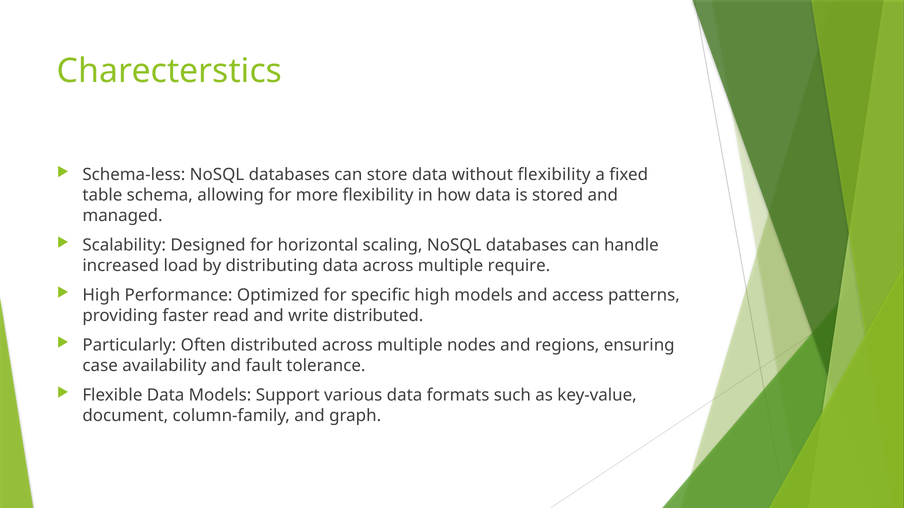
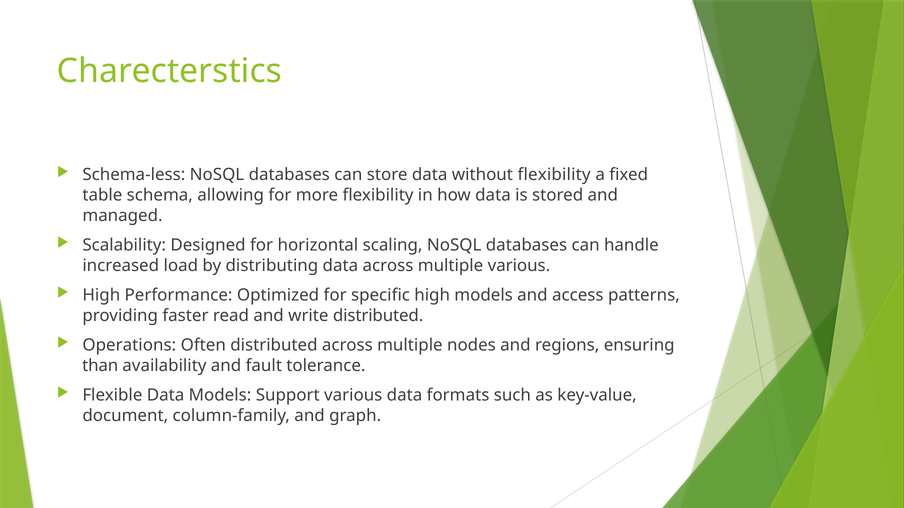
multiple require: require -> various
Particularly: Particularly -> Operations
case: case -> than
